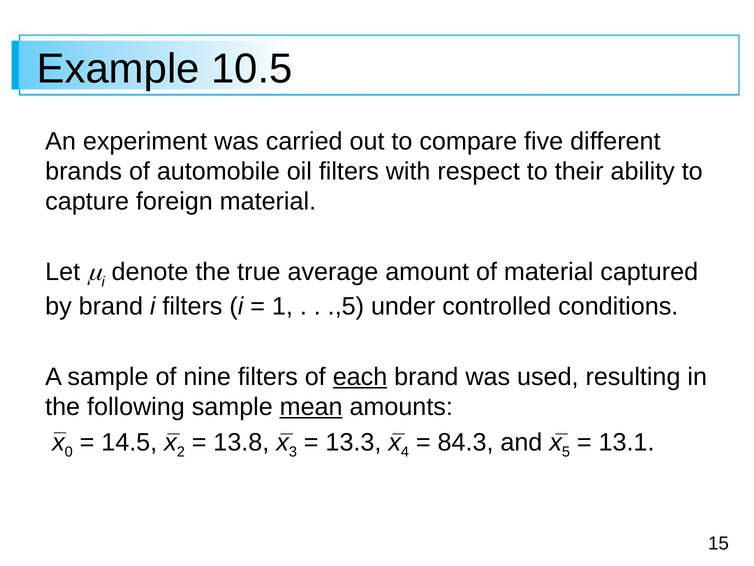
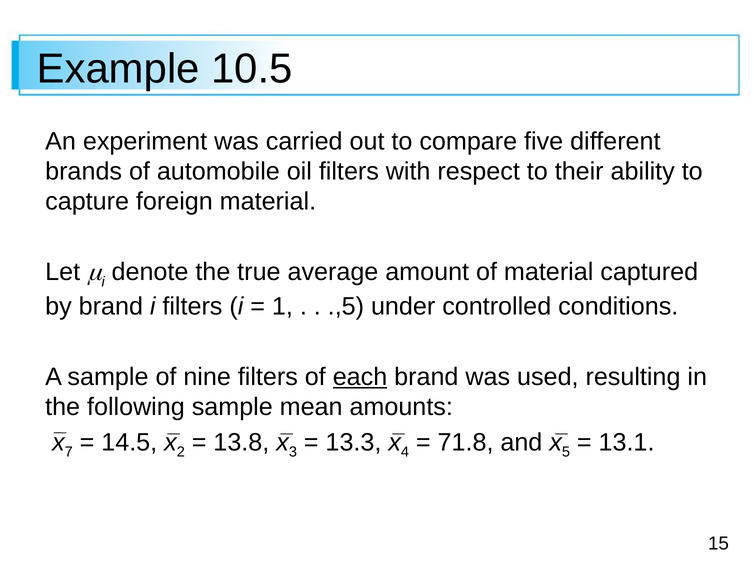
mean underline: present -> none
0: 0 -> 7
84.3: 84.3 -> 71.8
